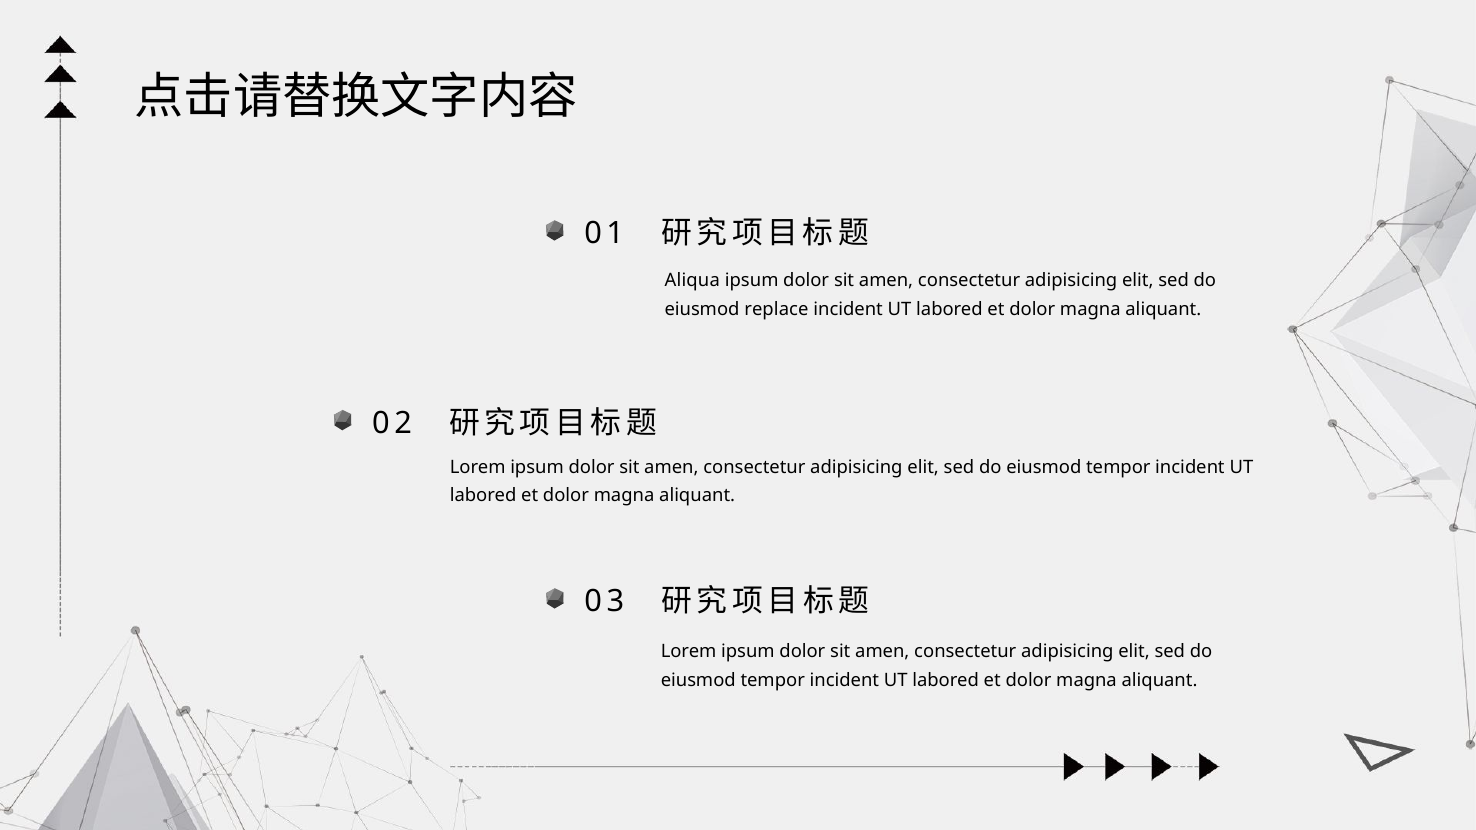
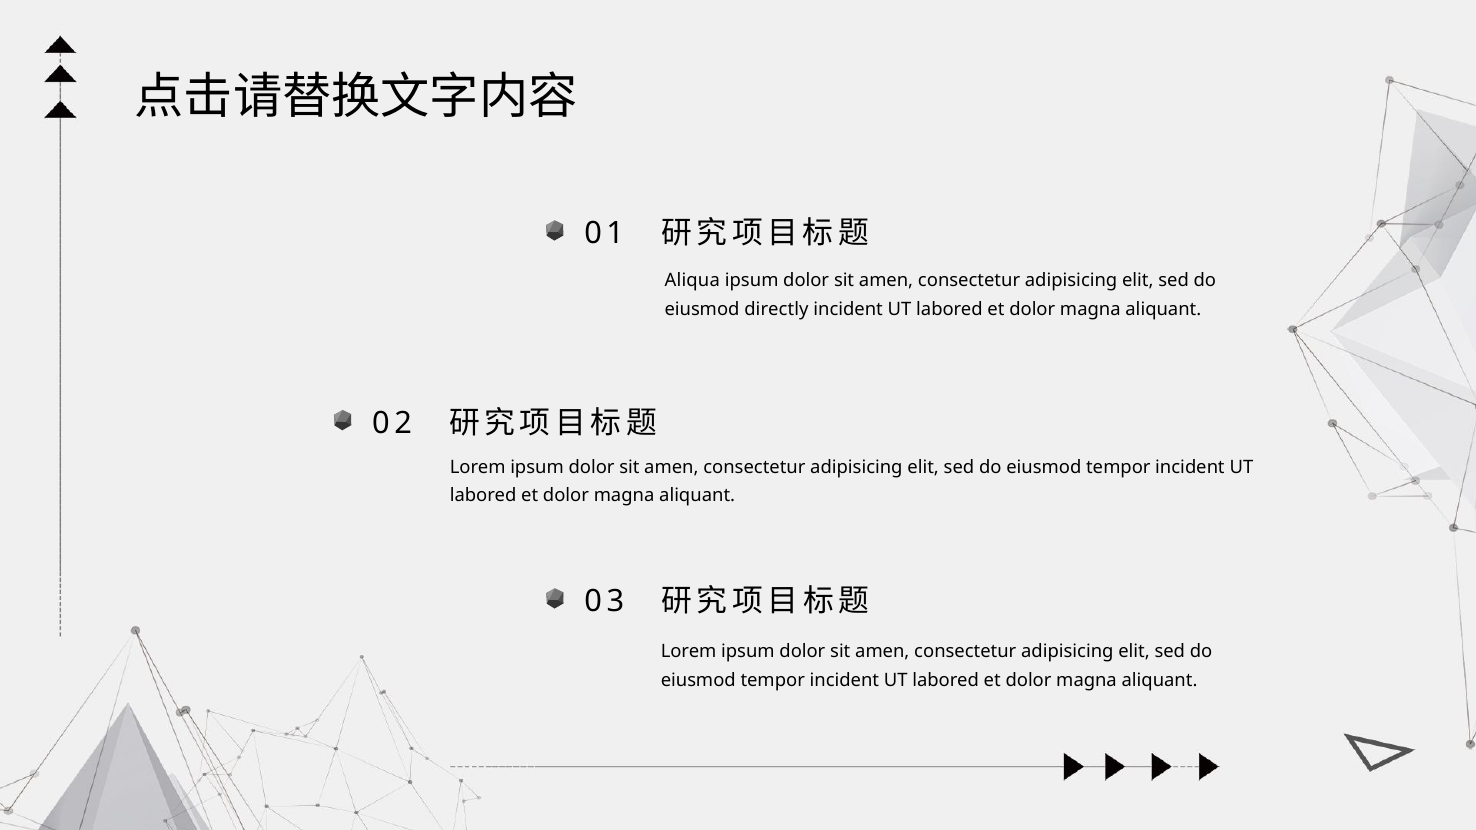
replace: replace -> directly
